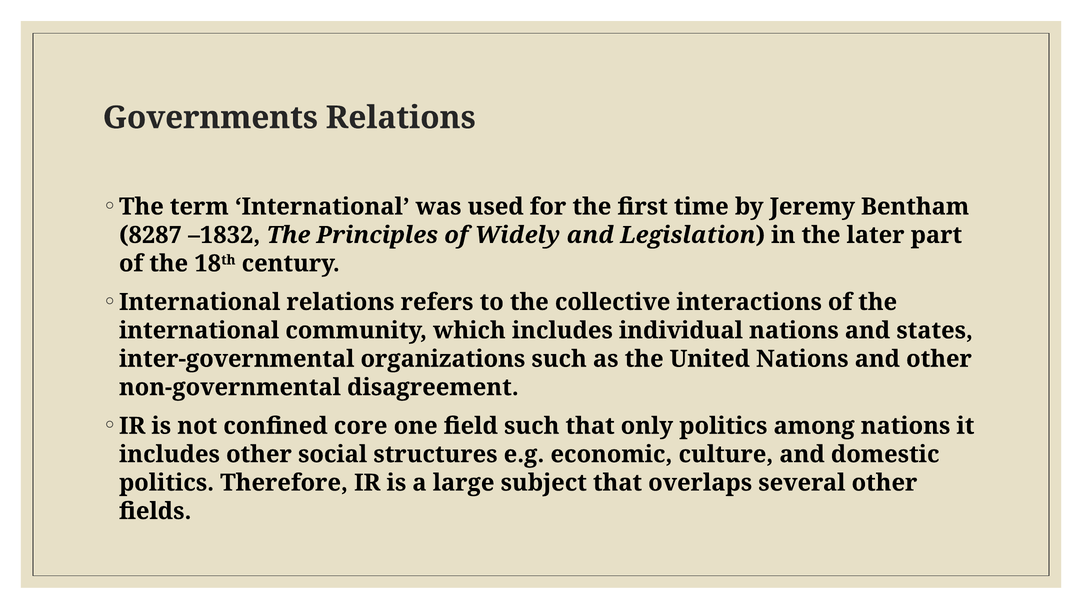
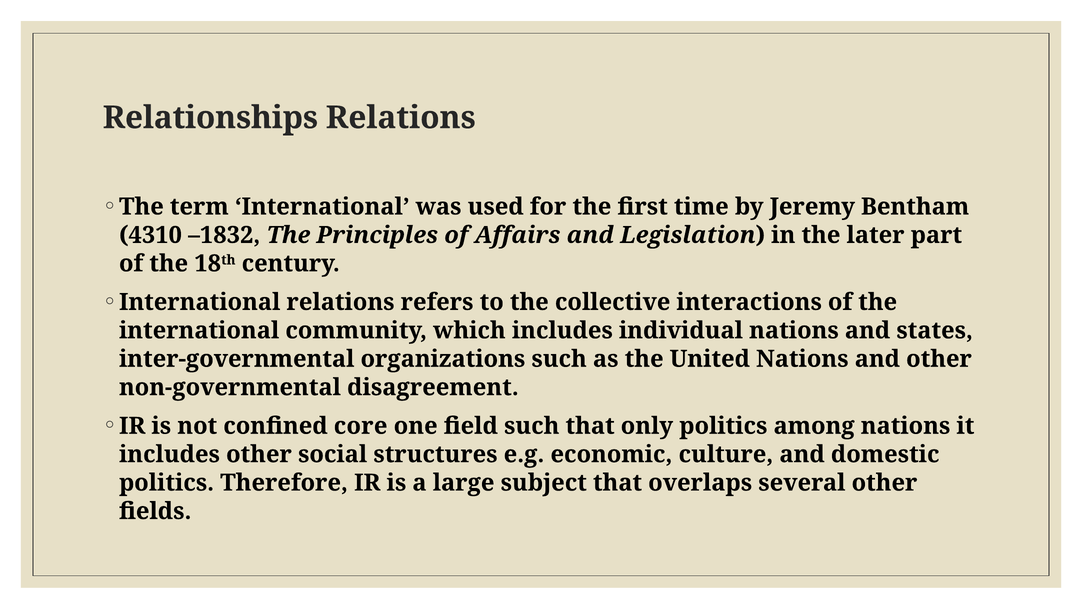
Governments: Governments -> Relationships
8287: 8287 -> 4310
Widely: Widely -> Affairs
